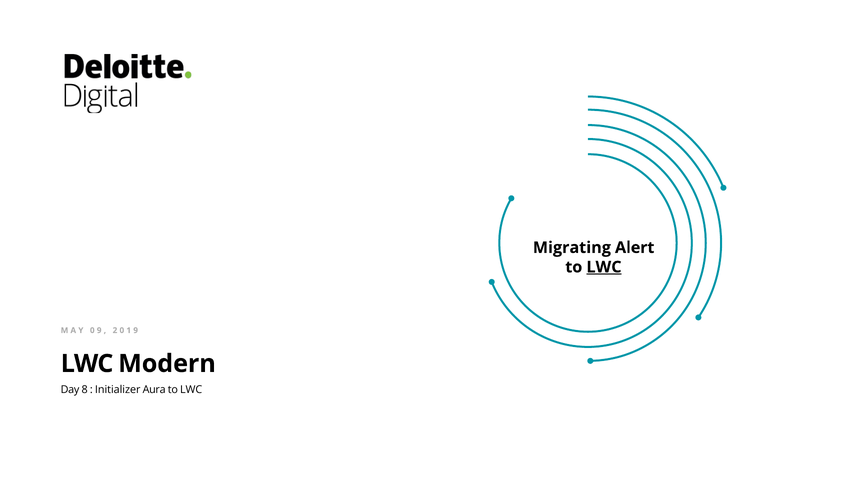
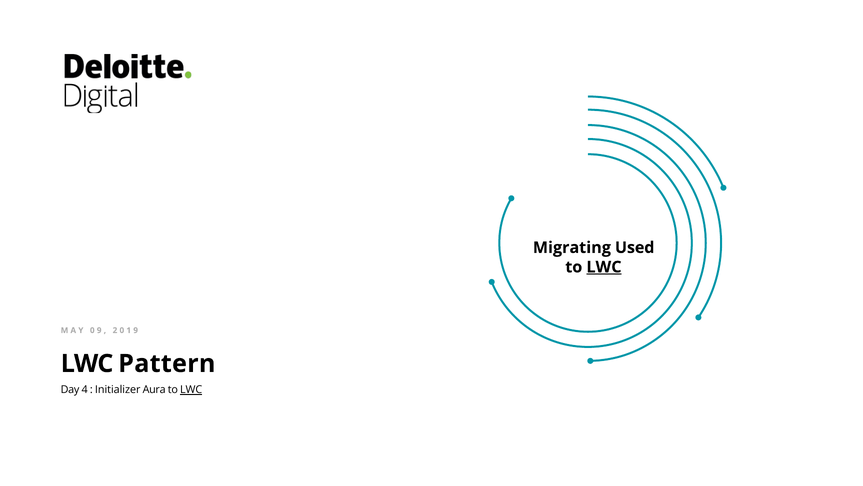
Alert: Alert -> Used
Modern: Modern -> Pattern
8: 8 -> 4
LWC at (191, 389) underline: none -> present
